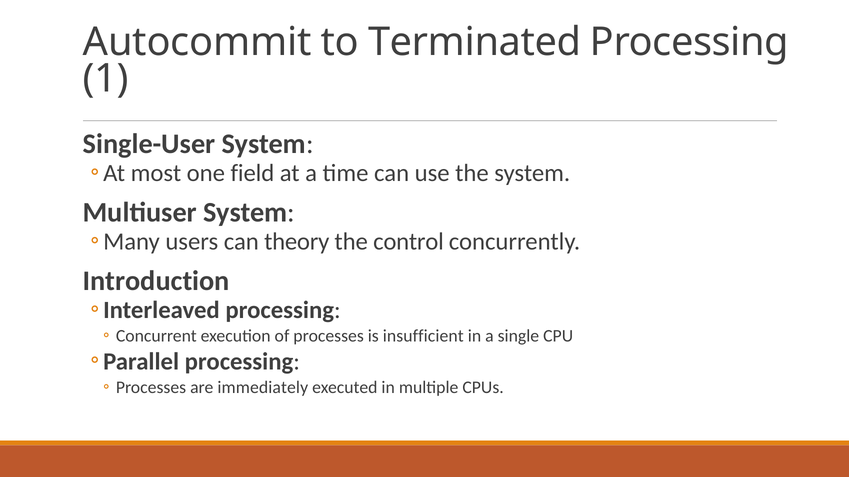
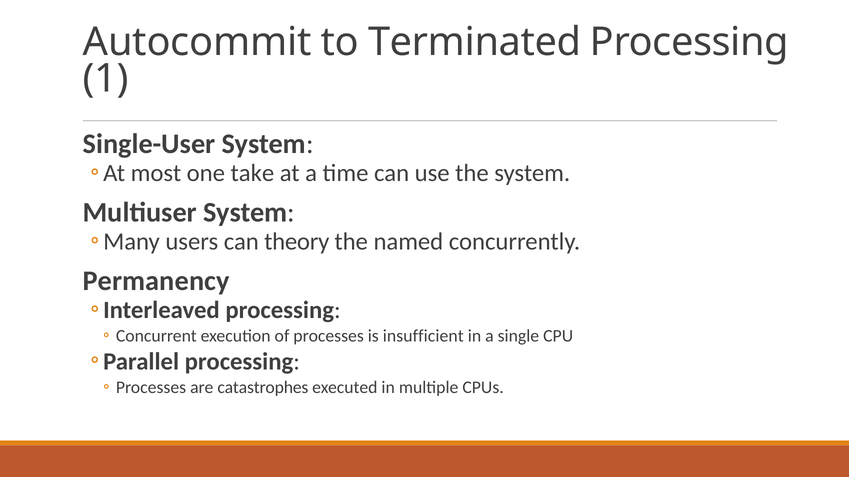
field: field -> take
control: control -> named
Introduction: Introduction -> Permanency
immediately: immediately -> catastrophes
